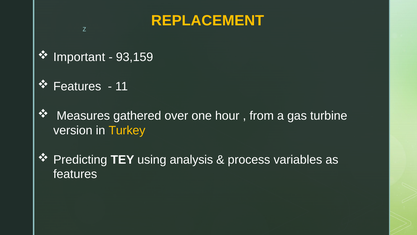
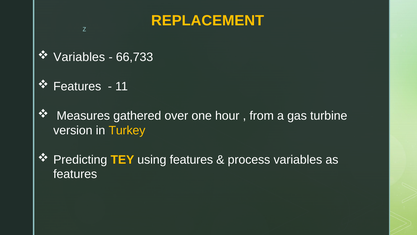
Important at (79, 57): Important -> Variables
93,159: 93,159 -> 66,733
TEY colour: white -> yellow
using analysis: analysis -> features
